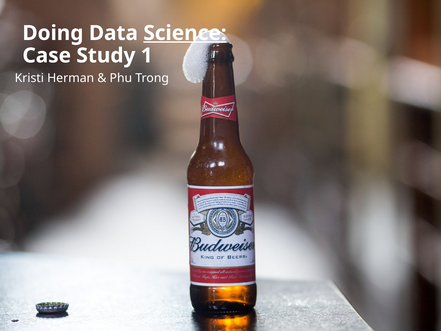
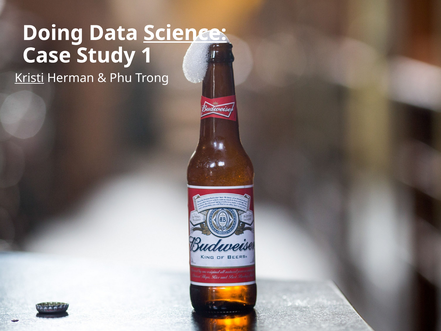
Kristi underline: none -> present
